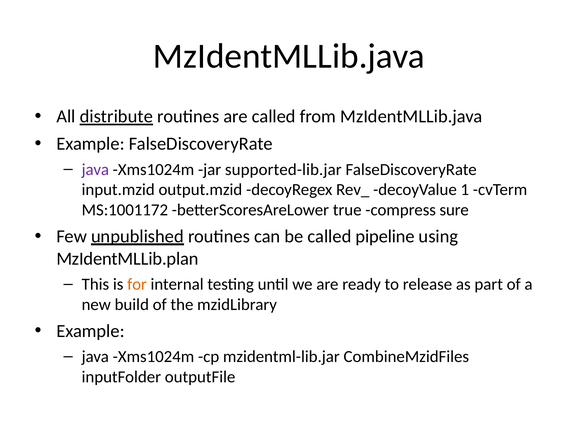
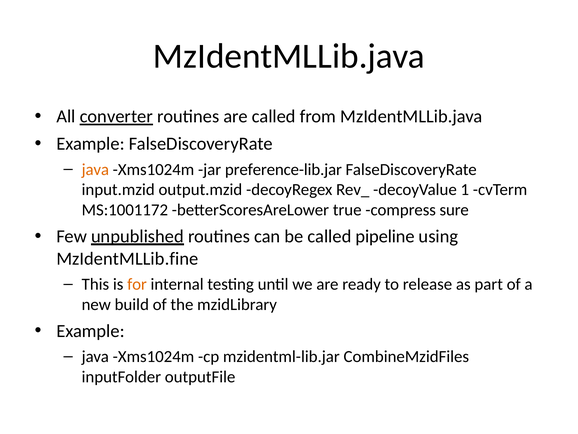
distribute: distribute -> converter
java at (95, 169) colour: purple -> orange
supported-lib.jar: supported-lib.jar -> preference-lib.jar
MzIdentMLLib.plan: MzIdentMLLib.plan -> MzIdentMLLib.fine
